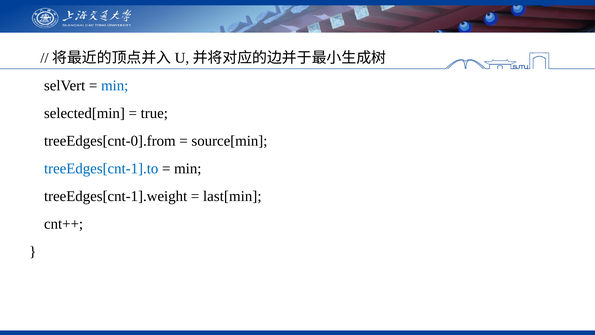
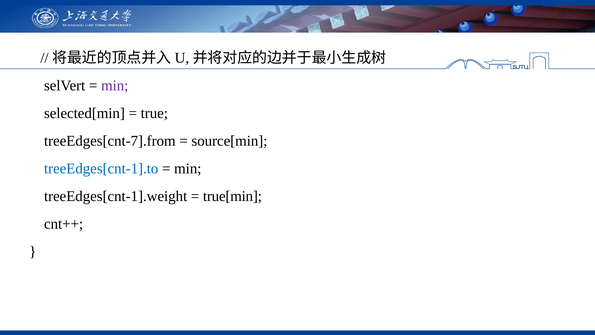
min at (115, 86) colour: blue -> purple
treeEdges[cnt-0].from: treeEdges[cnt-0].from -> treeEdges[cnt-7].from
last[min: last[min -> true[min
